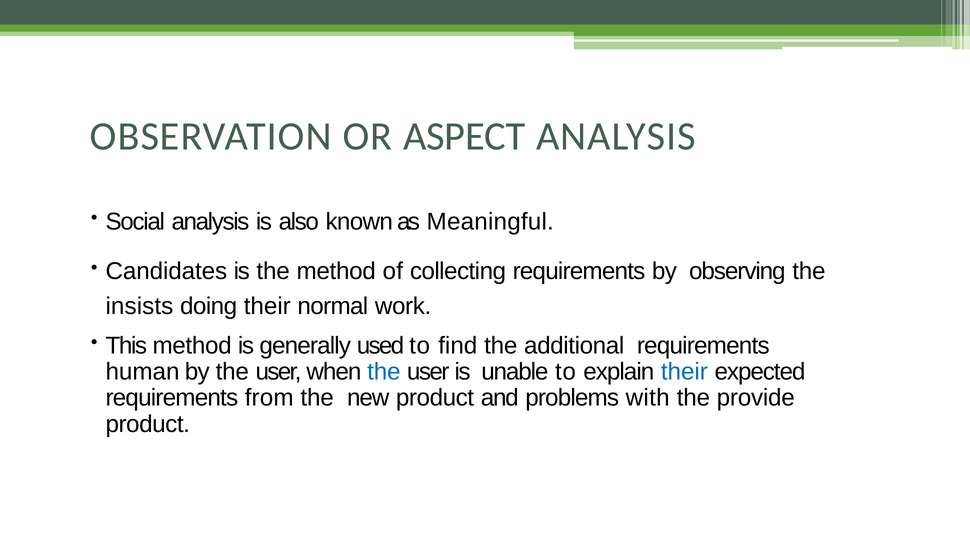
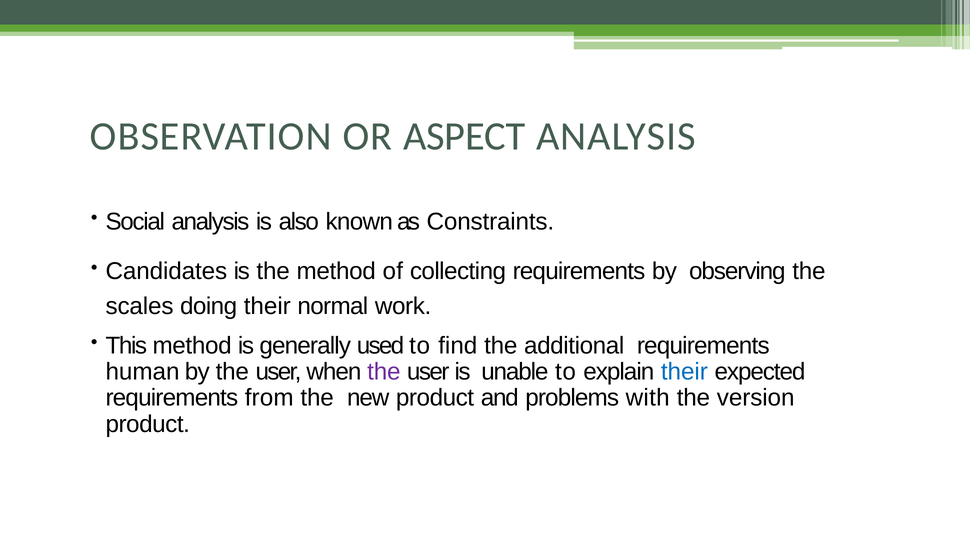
Meaningful: Meaningful -> Constraints
insists: insists -> scales
the at (384, 371) colour: blue -> purple
provide: provide -> version
